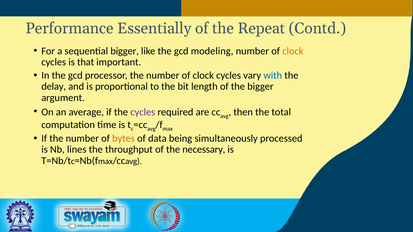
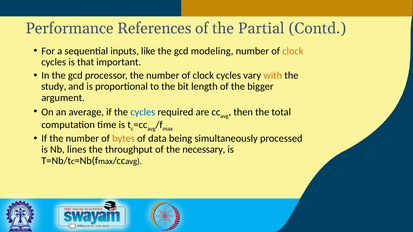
Essentially: Essentially -> References
Repeat: Repeat -> Partial
sequential bigger: bigger -> inputs
with colour: blue -> orange
delay: delay -> study
cycles at (143, 112) colour: purple -> blue
